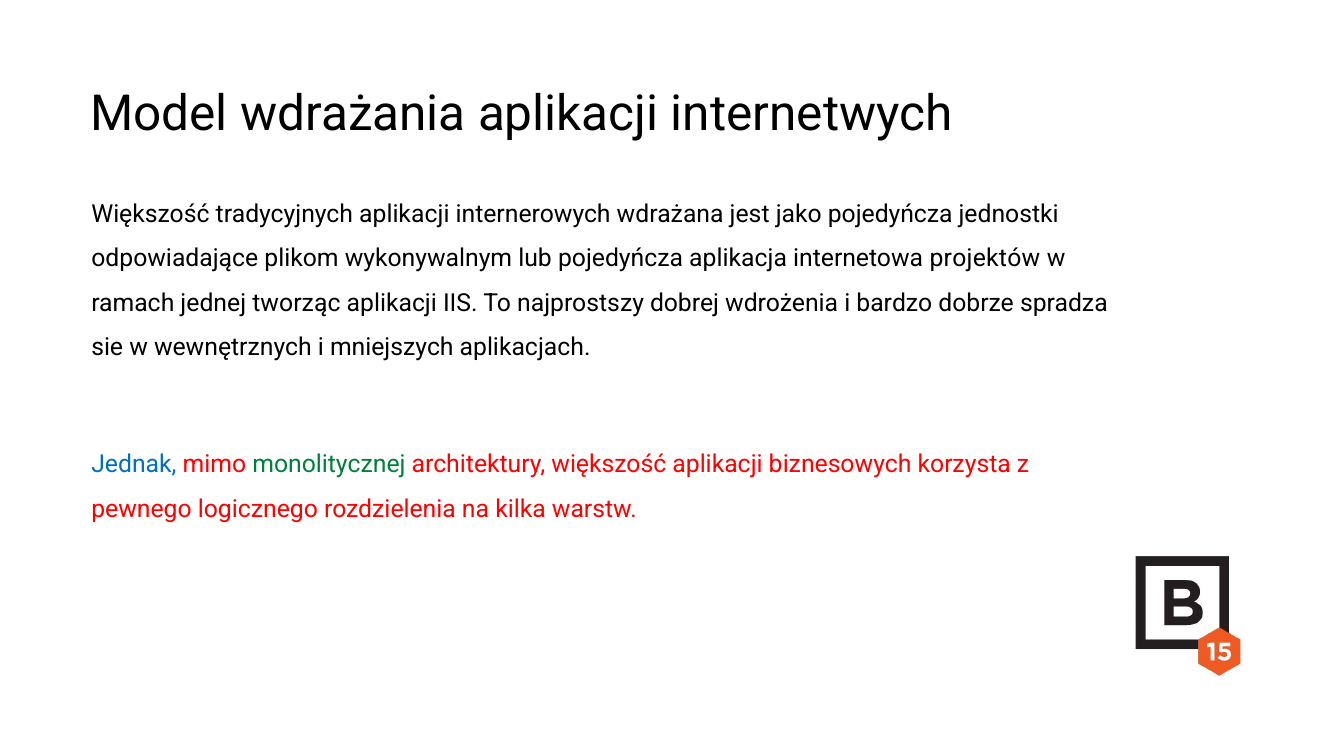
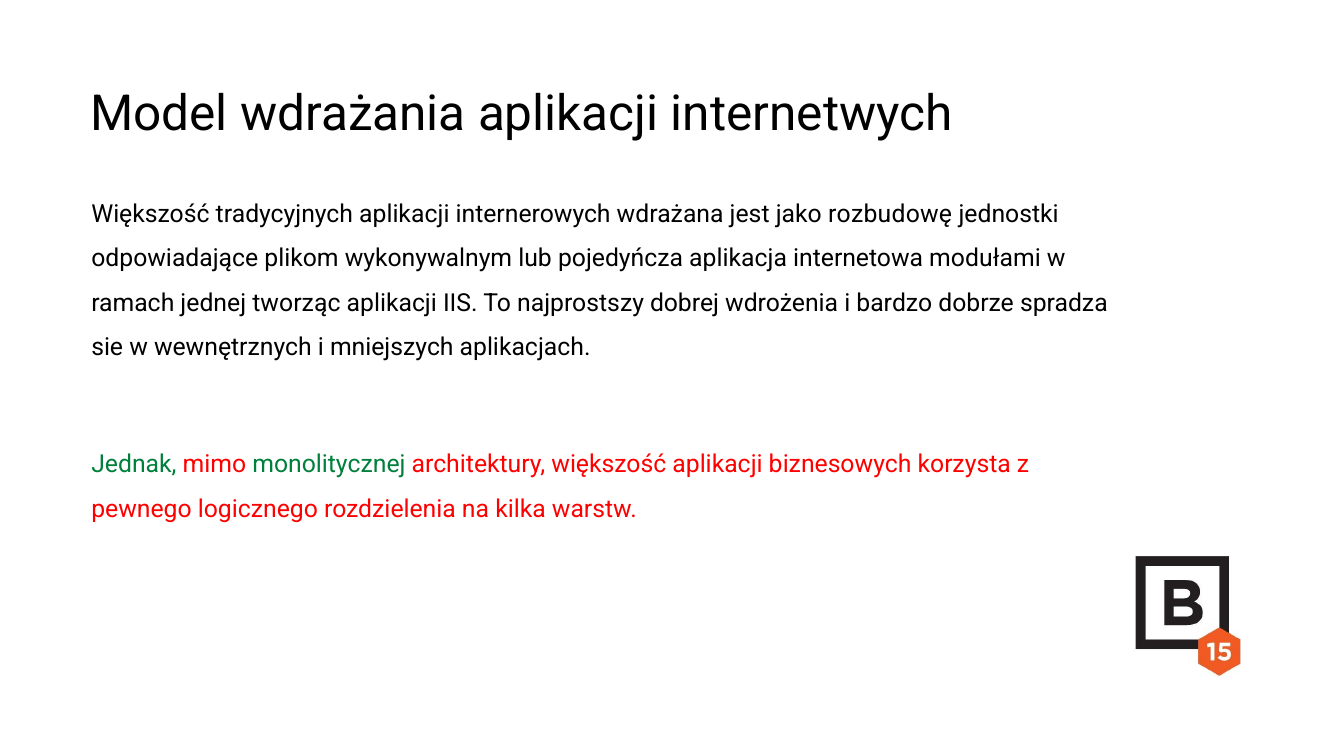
jako pojedyńcza: pojedyńcza -> rozbudowę
projektów: projektów -> modułami
Jednak colour: blue -> green
